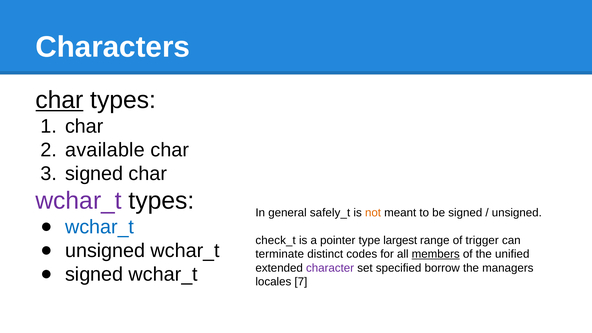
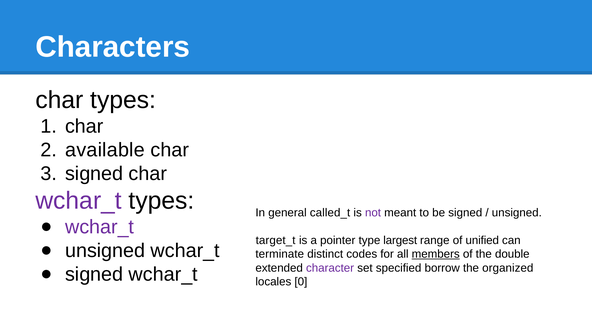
char at (60, 100) underline: present -> none
safely_t: safely_t -> called_t
not colour: orange -> purple
wchar_t at (100, 227) colour: blue -> purple
check_t: check_t -> target_t
trigger: trigger -> unified
unified: unified -> double
managers: managers -> organized
7: 7 -> 0
